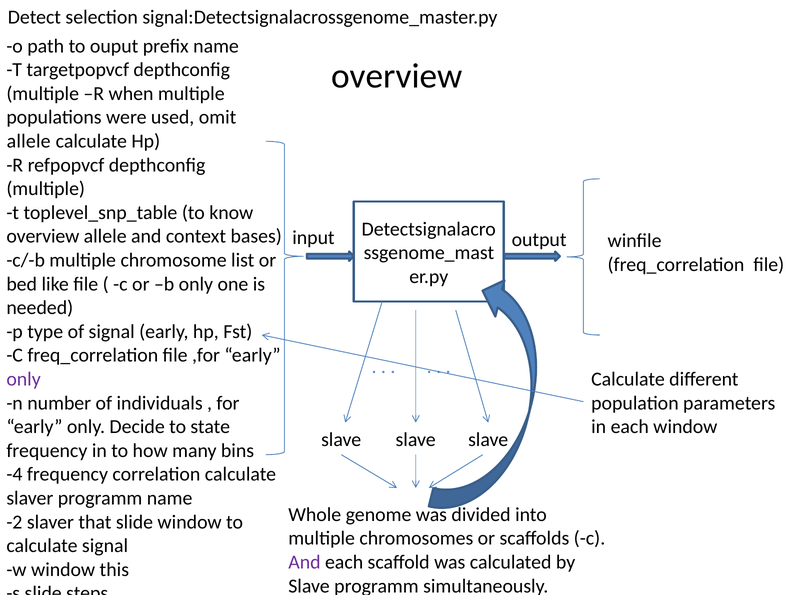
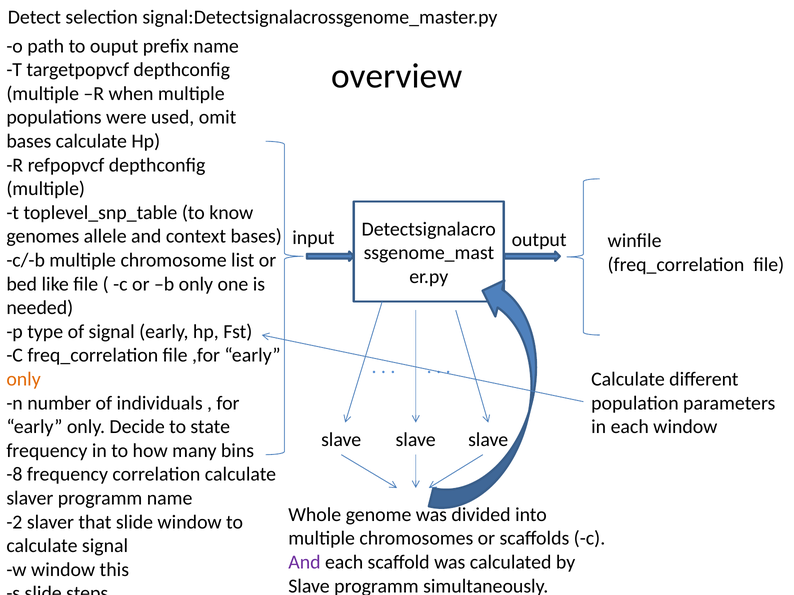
allele at (29, 141): allele -> bases
overview at (43, 237): overview -> genomes
only at (24, 380) colour: purple -> orange
-4: -4 -> -8
